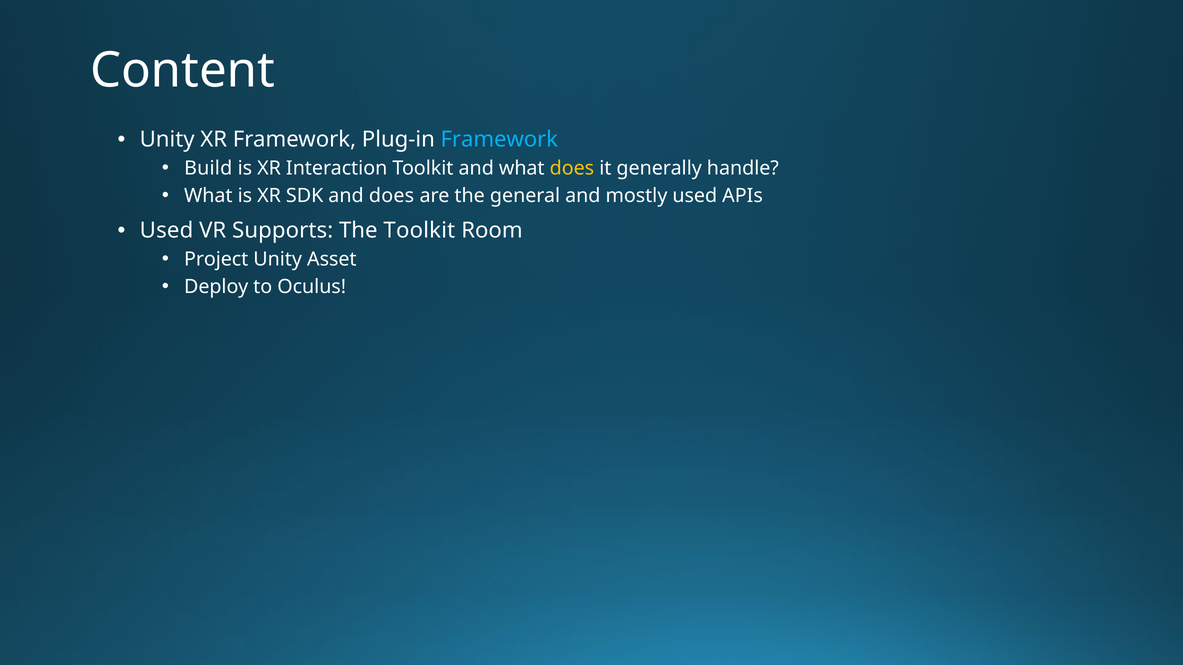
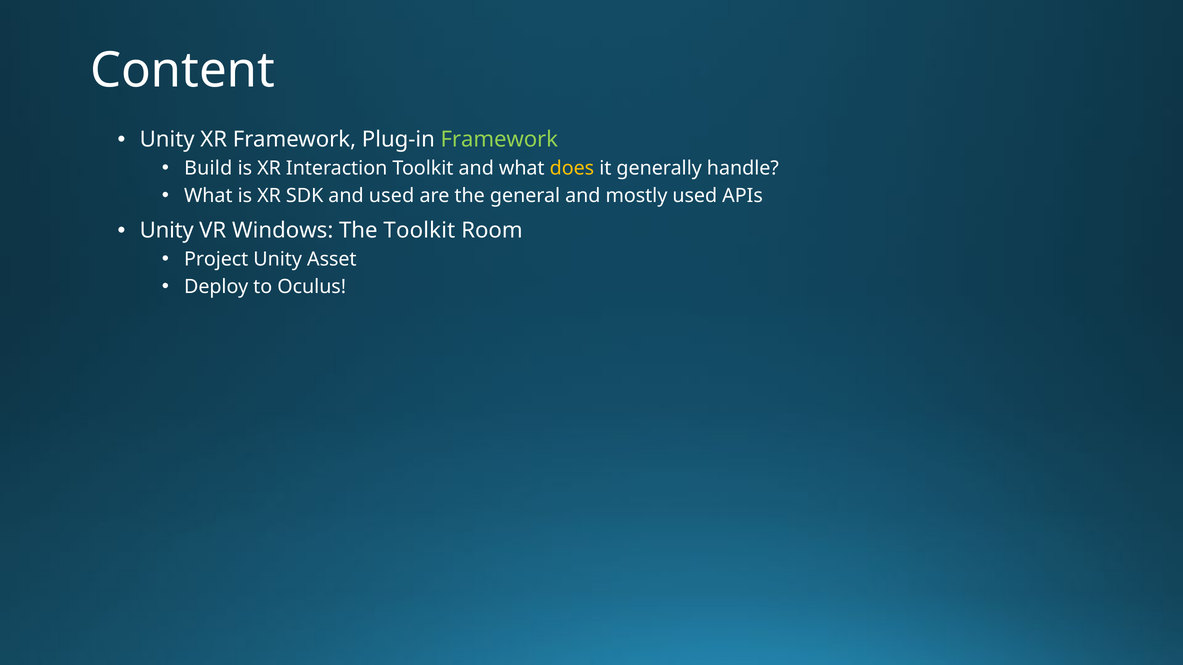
Framework at (499, 140) colour: light blue -> light green
and does: does -> used
Used at (167, 231): Used -> Unity
Supports: Supports -> Windows
